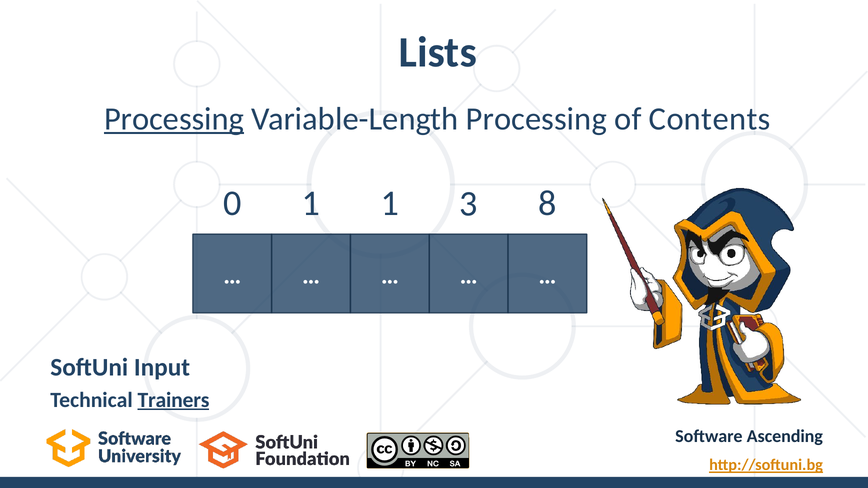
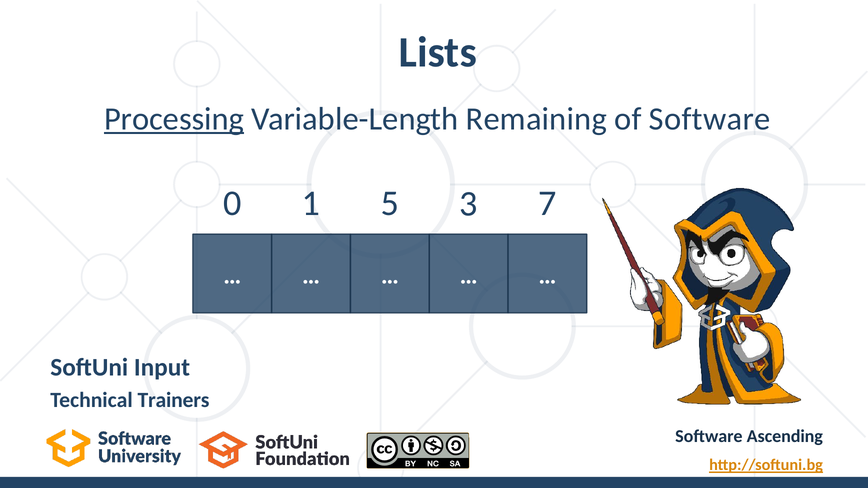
Variable-Length Processing: Processing -> Remaining
of Contents: Contents -> Software
1 1: 1 -> 5
8: 8 -> 7
Trainers underline: present -> none
